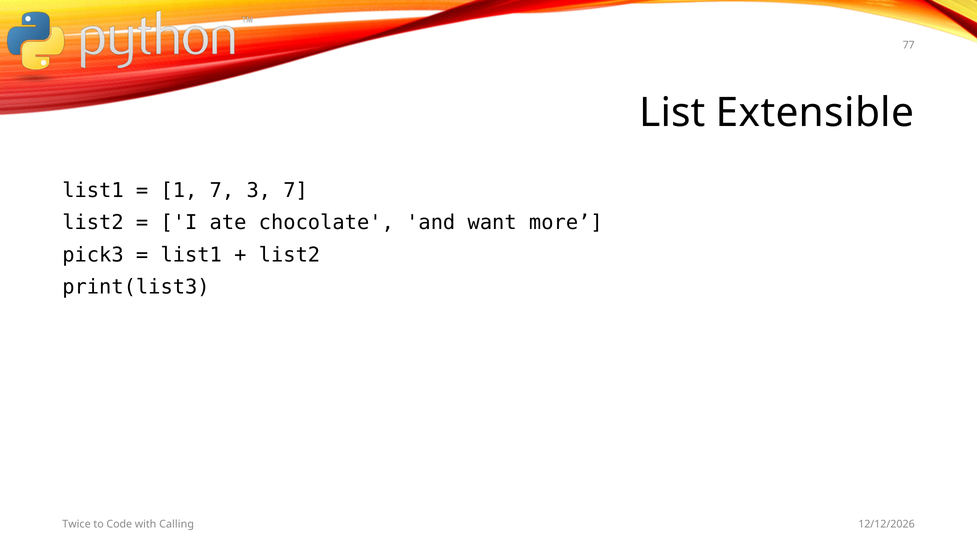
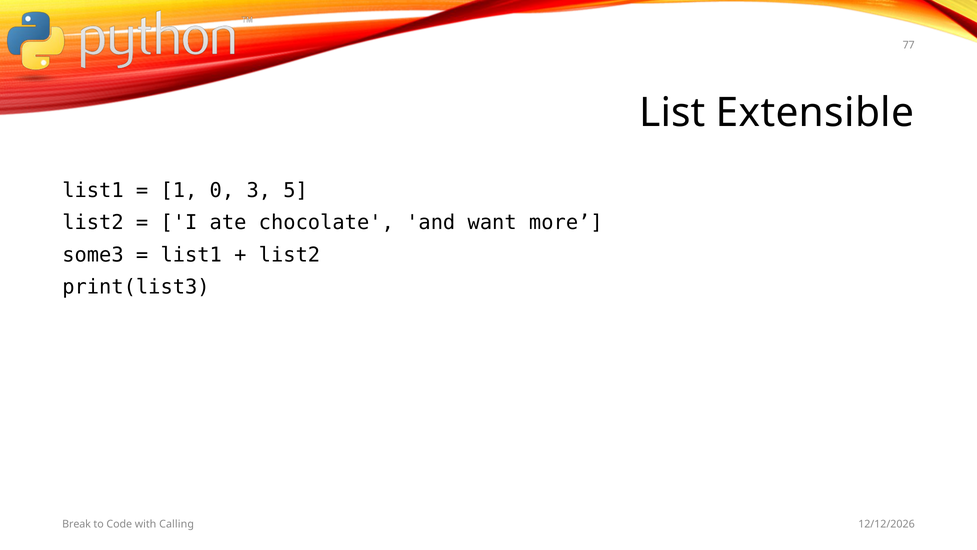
1 7: 7 -> 0
3 7: 7 -> 5
pick3: pick3 -> some3
Twice: Twice -> Break
